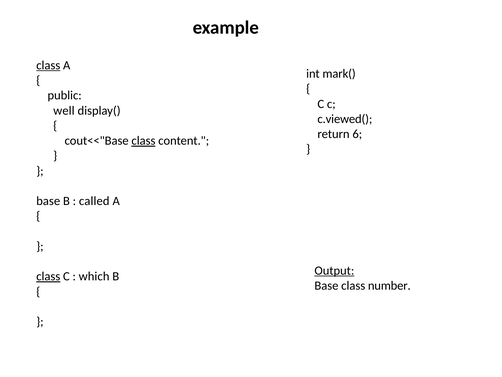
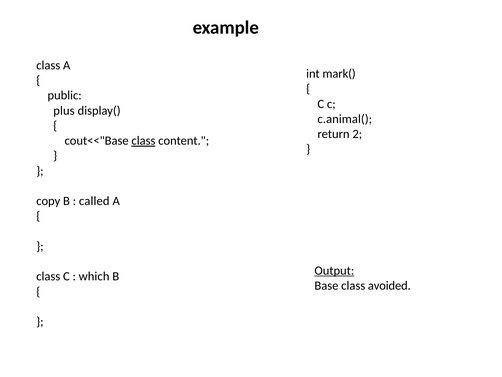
class at (48, 65) underline: present -> none
well: well -> plus
c.viewed(: c.viewed( -> c.animal(
6: 6 -> 2
base at (48, 201): base -> copy
class at (48, 276) underline: present -> none
number: number -> avoided
